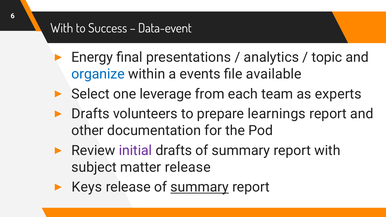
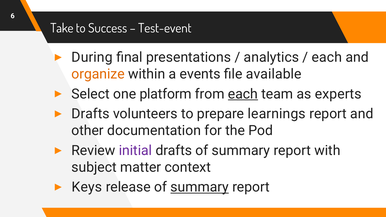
With at (62, 28): With -> Take
Data-event: Data-event -> Test-event
Energy: Energy -> During
topic at (327, 57): topic -> each
organize colour: blue -> orange
leverage: leverage -> platform
each at (243, 94) underline: none -> present
matter release: release -> context
